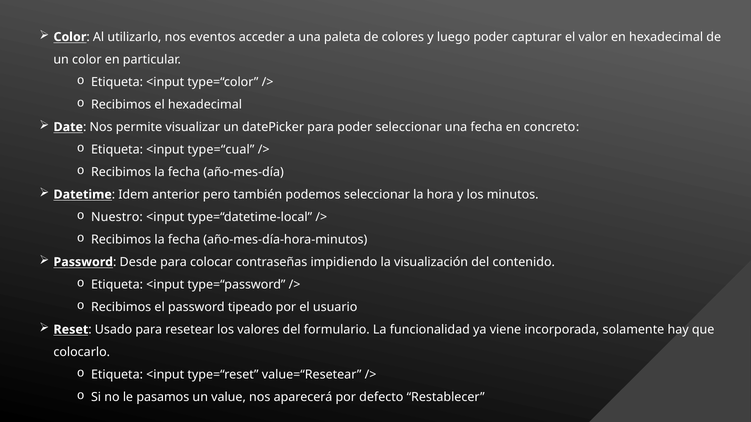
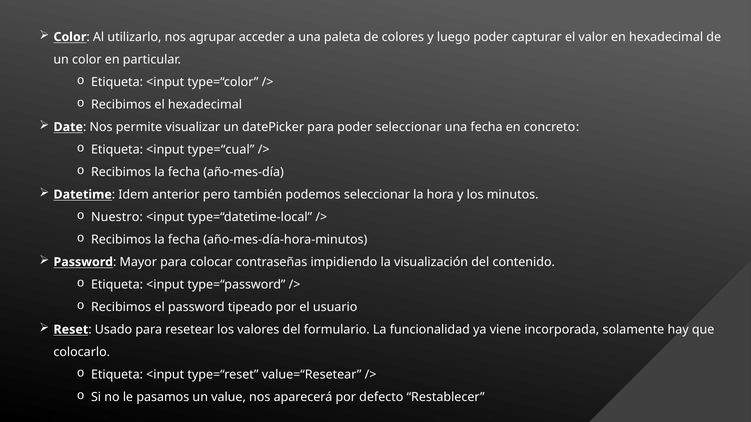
eventos: eventos -> agrupar
Desde: Desde -> Mayor
